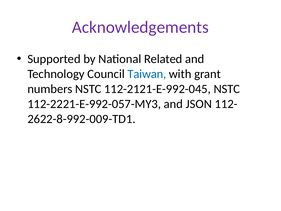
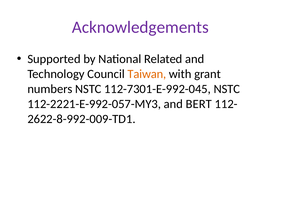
Taiwan colour: blue -> orange
112-2121-E-992-045: 112-2121-E-992-045 -> 112-7301-E-992-045
JSON: JSON -> BERT
